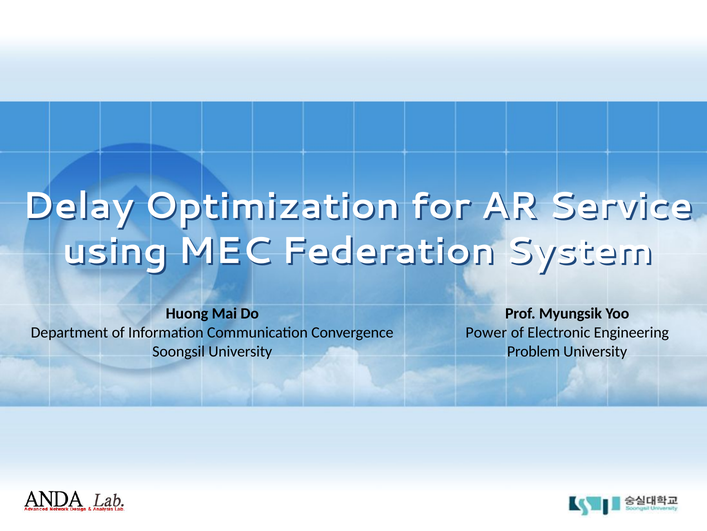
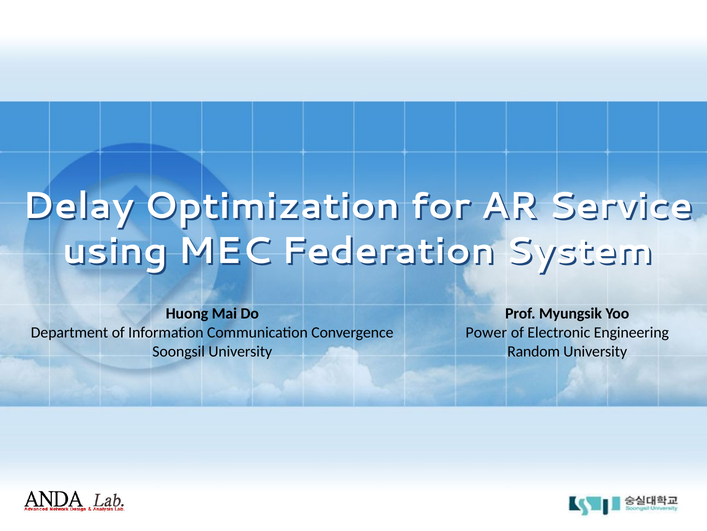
Problem: Problem -> Random
